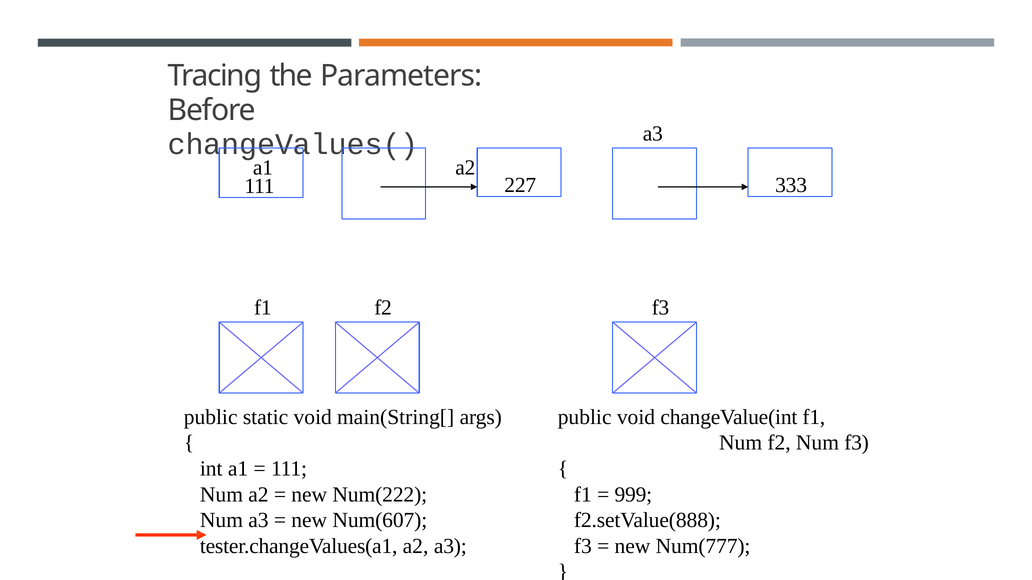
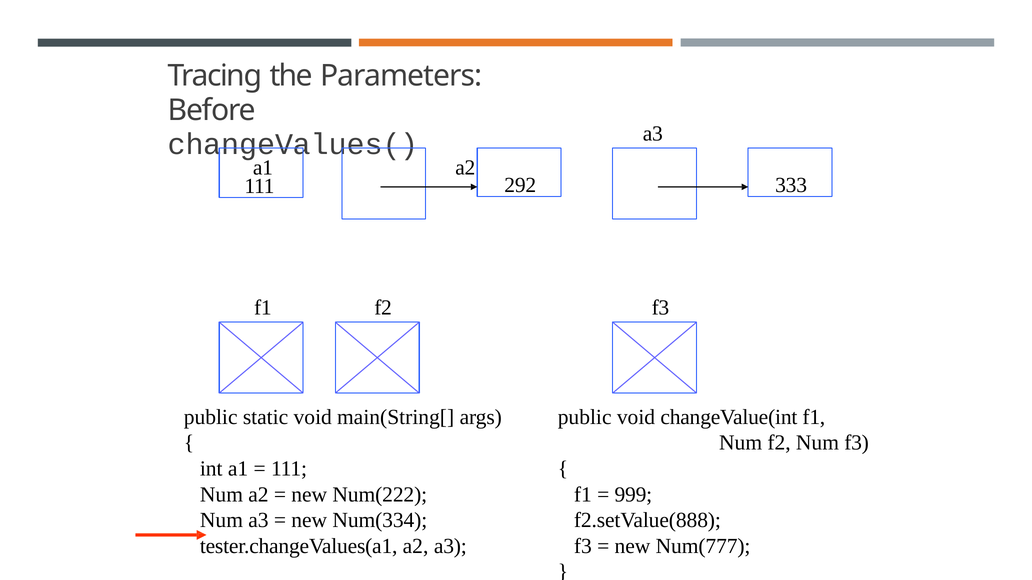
227: 227 -> 292
Num(607: Num(607 -> Num(334
